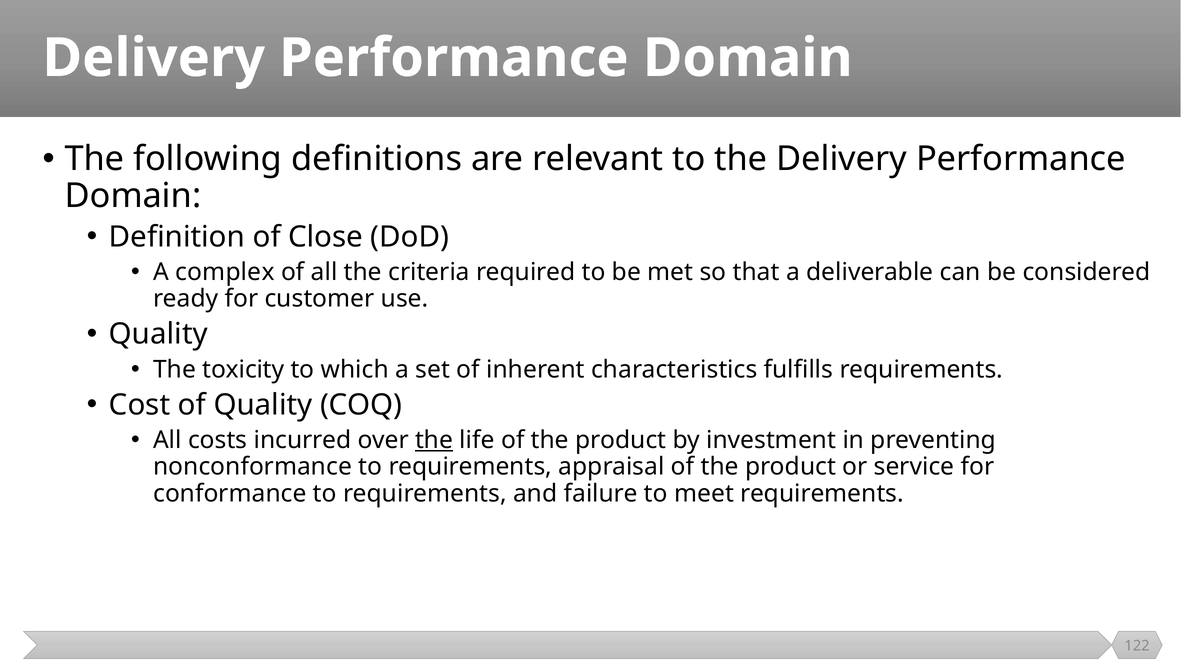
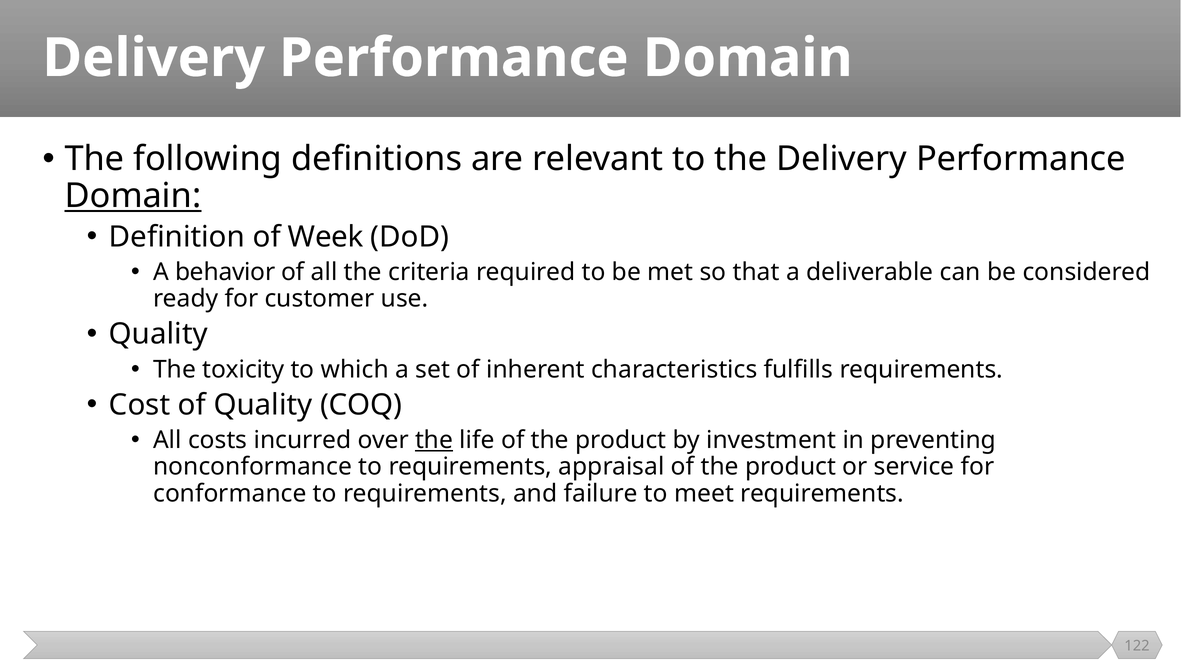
Domain at (133, 196) underline: none -> present
Close: Close -> Week
complex: complex -> behavior
